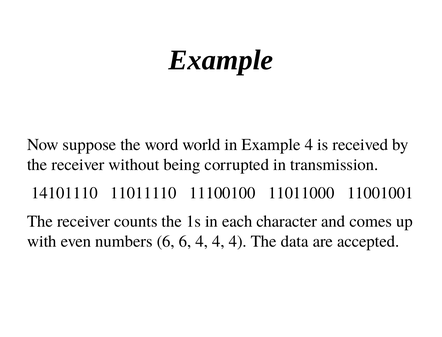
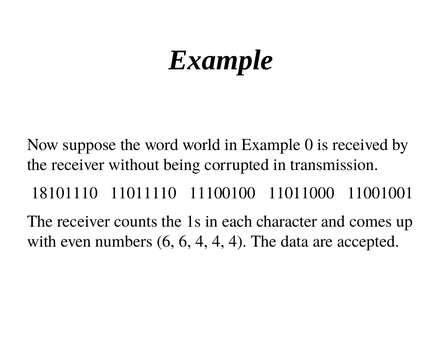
Example 4: 4 -> 0
14101110: 14101110 -> 18101110
